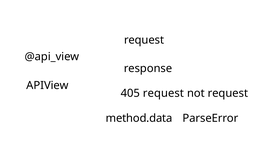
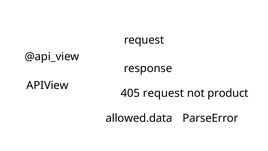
not request: request -> product
method.data: method.data -> allowed.data
